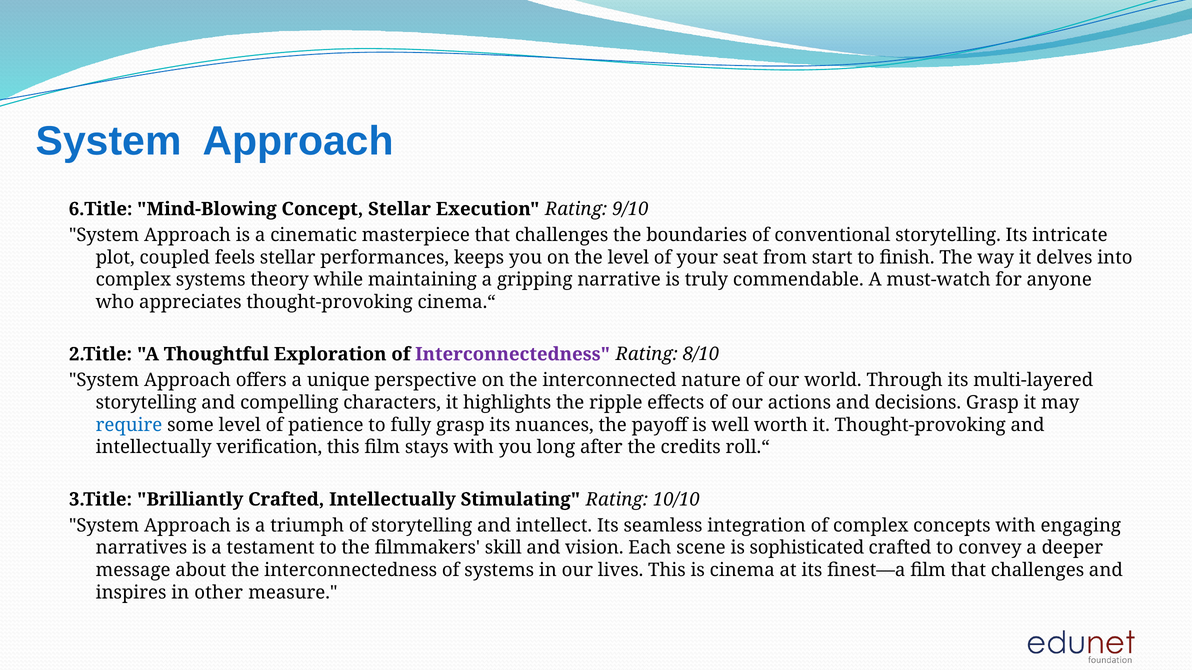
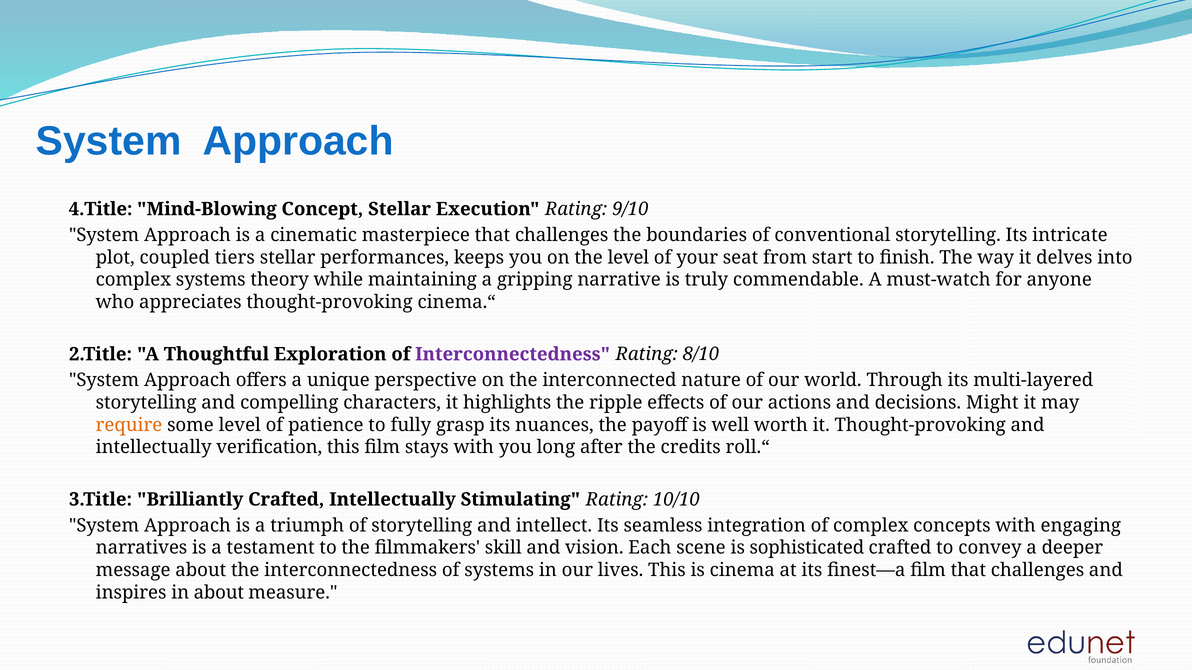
6.Title: 6.Title -> 4.Title
feels: feels -> tiers
decisions Grasp: Grasp -> Might
require colour: blue -> orange
in other: other -> about
